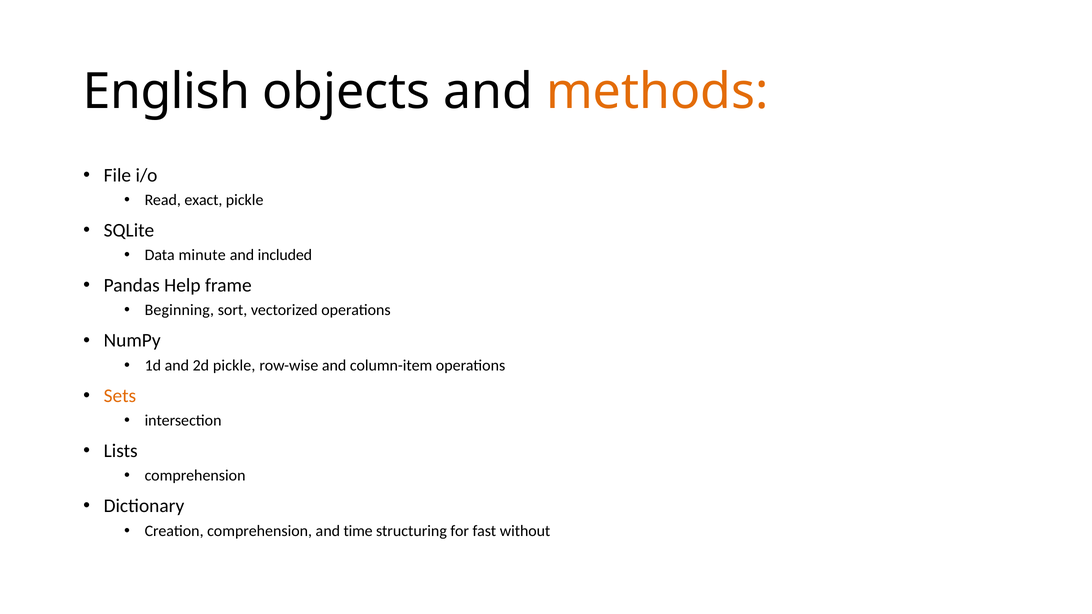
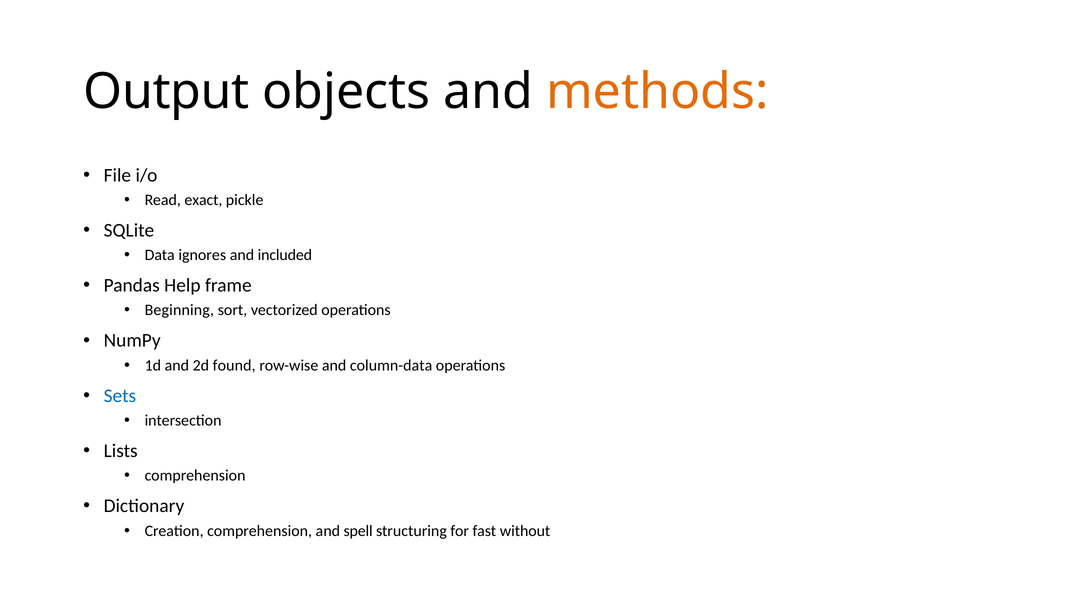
English: English -> Output
minute: minute -> ignores
2d pickle: pickle -> found
column-item: column-item -> column-data
Sets colour: orange -> blue
time: time -> spell
